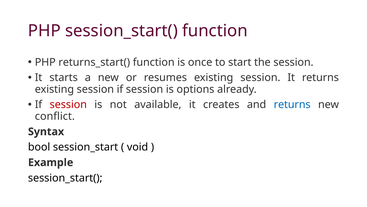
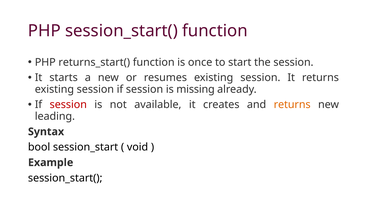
options: options -> missing
returns at (292, 104) colour: blue -> orange
conflict: conflict -> leading
